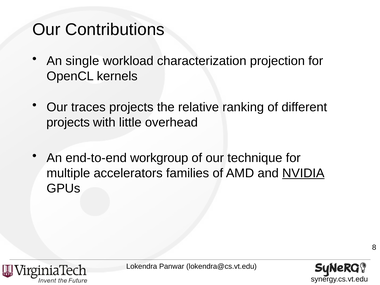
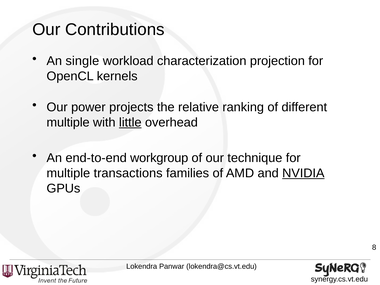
traces: traces -> power
projects at (68, 122): projects -> multiple
little underline: none -> present
accelerators: accelerators -> transactions
